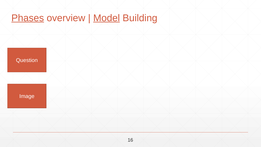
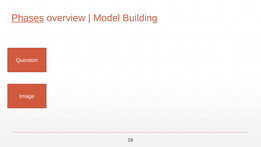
Model underline: present -> none
